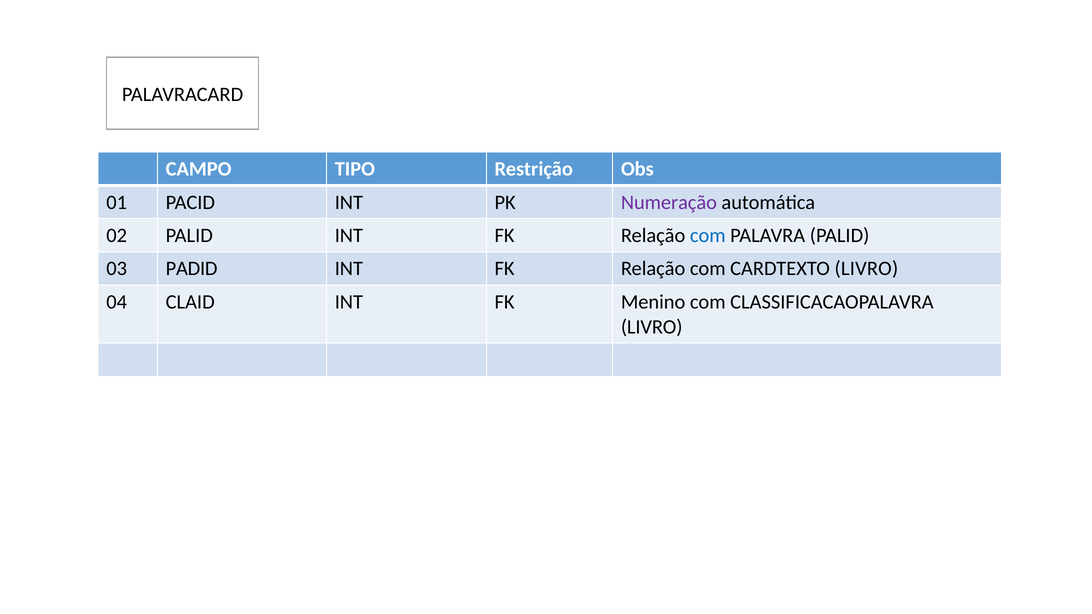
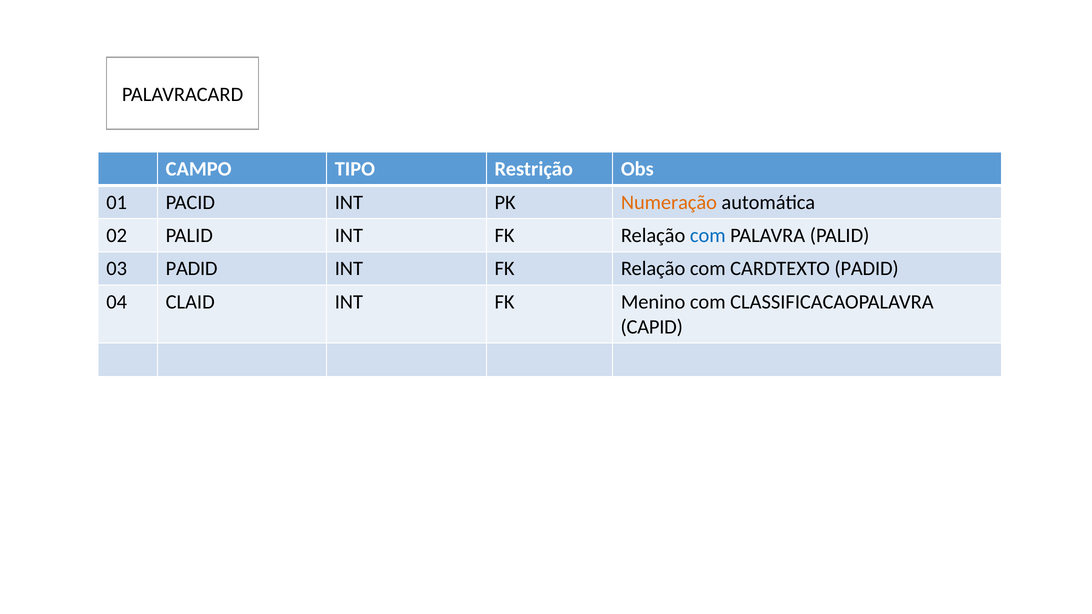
Numeração colour: purple -> orange
CARDTEXTO LIVRO: LIVRO -> PADID
LIVRO at (652, 327): LIVRO -> CAPID
